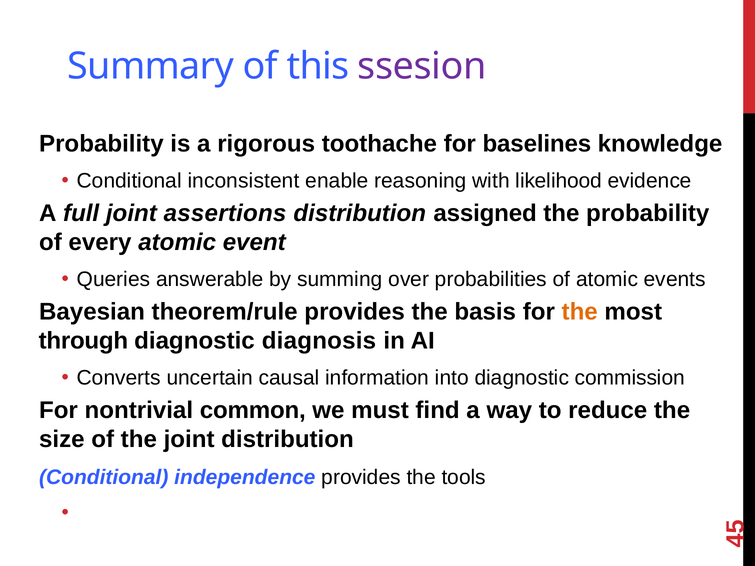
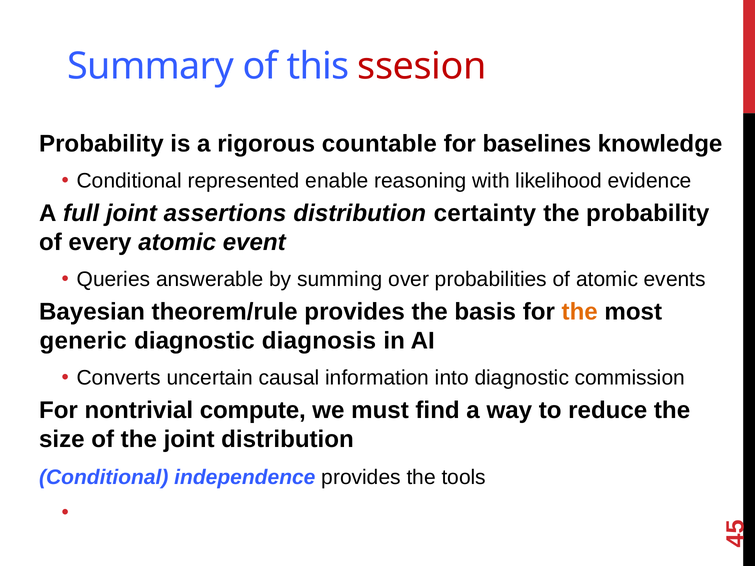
ssesion colour: purple -> red
toothache: toothache -> countable
inconsistent: inconsistent -> represented
assigned: assigned -> certainty
through: through -> generic
common: common -> compute
